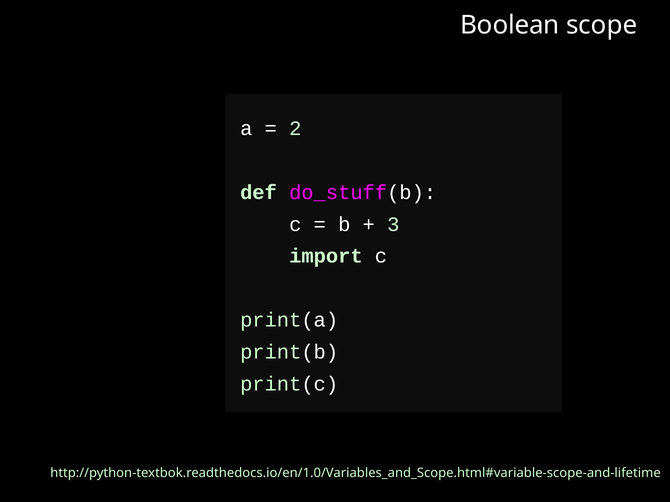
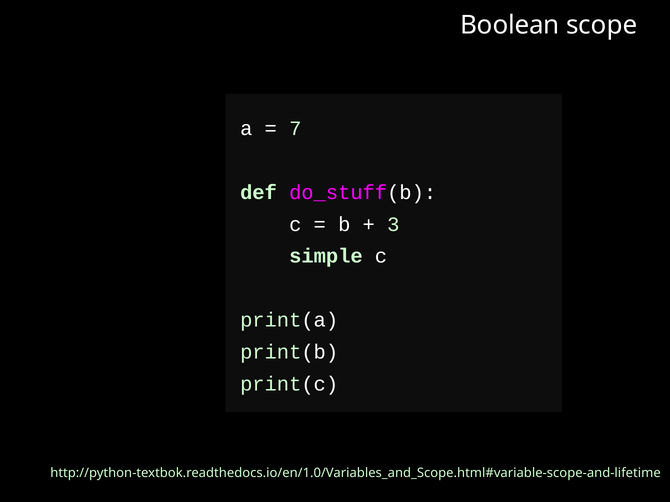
2: 2 -> 7
import: import -> simple
